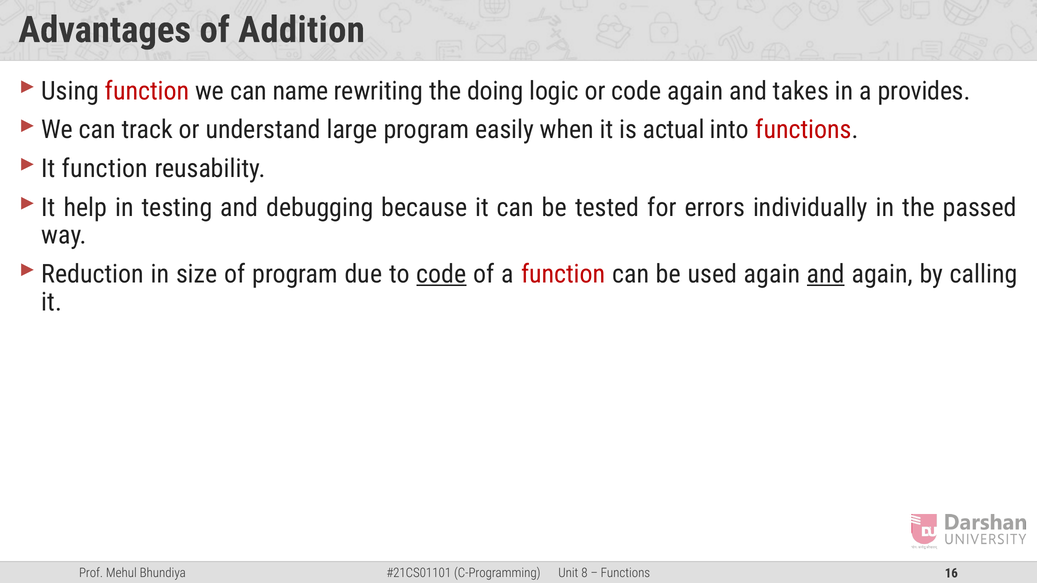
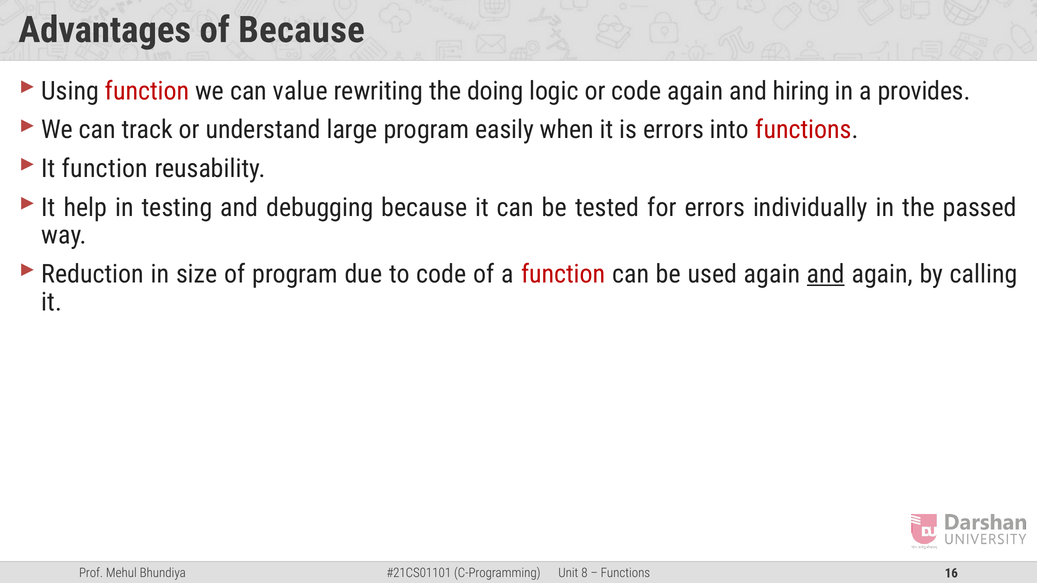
of Addition: Addition -> Because
name: name -> value
takes: takes -> hiring
is actual: actual -> errors
code at (441, 274) underline: present -> none
